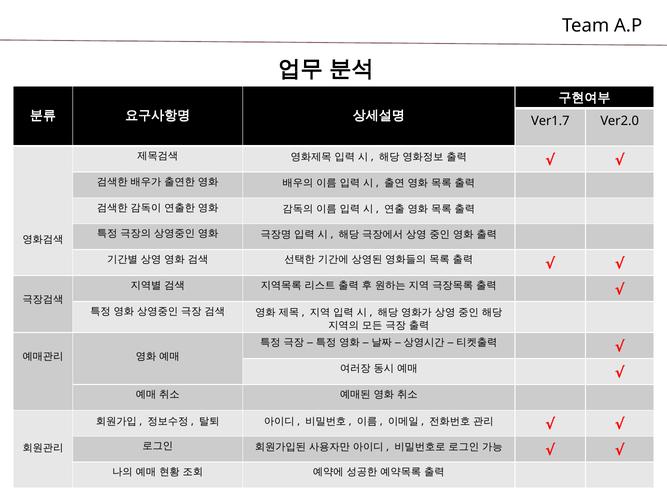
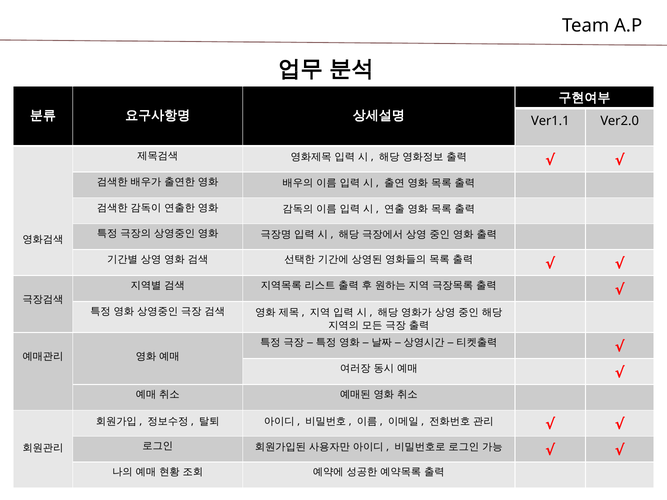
Ver1.7: Ver1.7 -> Ver1.1
